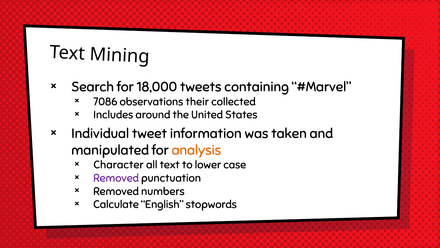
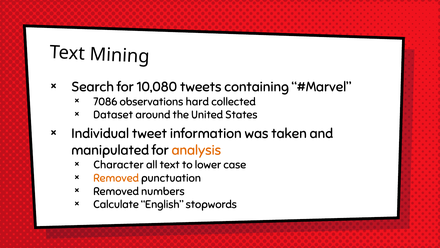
18,000: 18,000 -> 10,080
their: their -> hard
Includes: Includes -> Dataset
Removed at (116, 178) colour: purple -> orange
